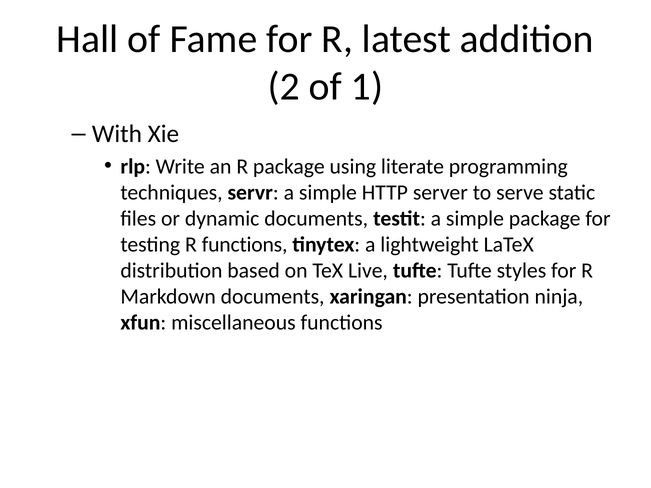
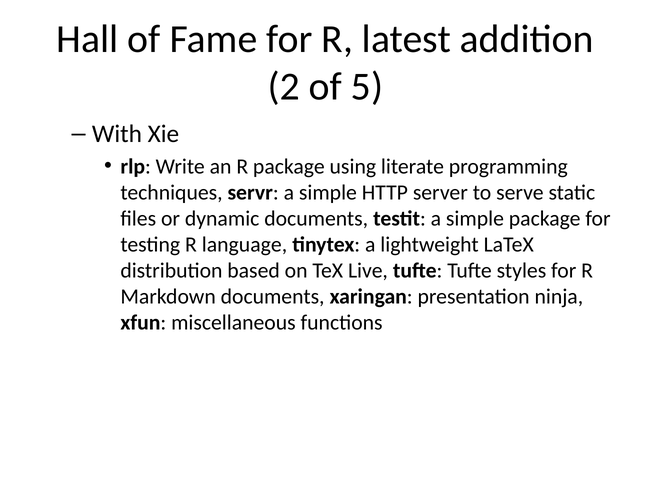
1: 1 -> 5
R functions: functions -> language
